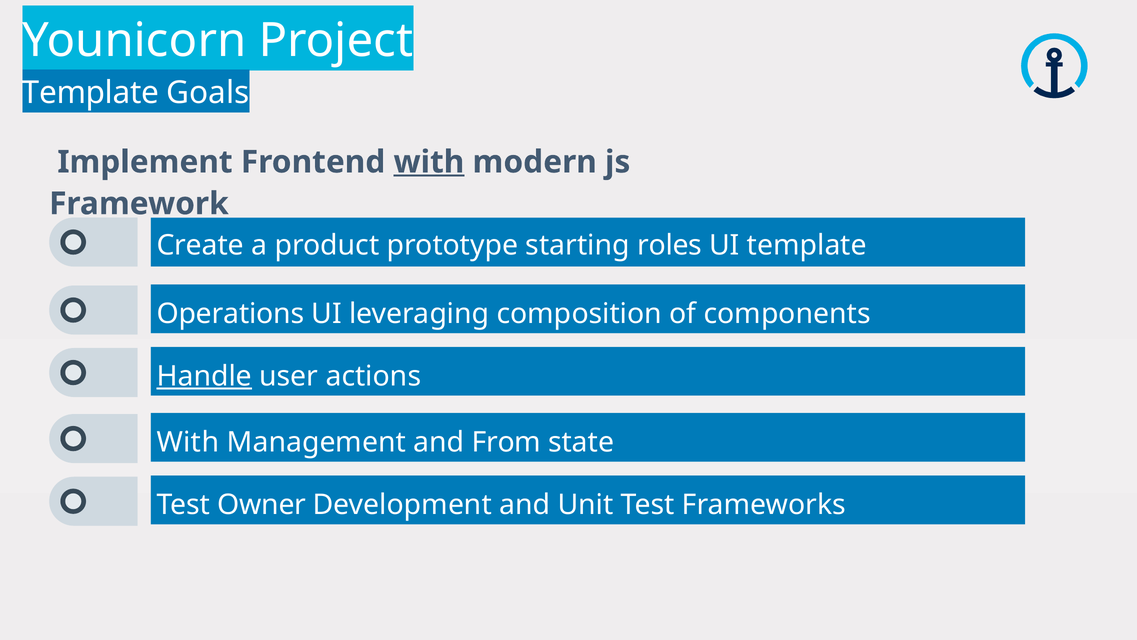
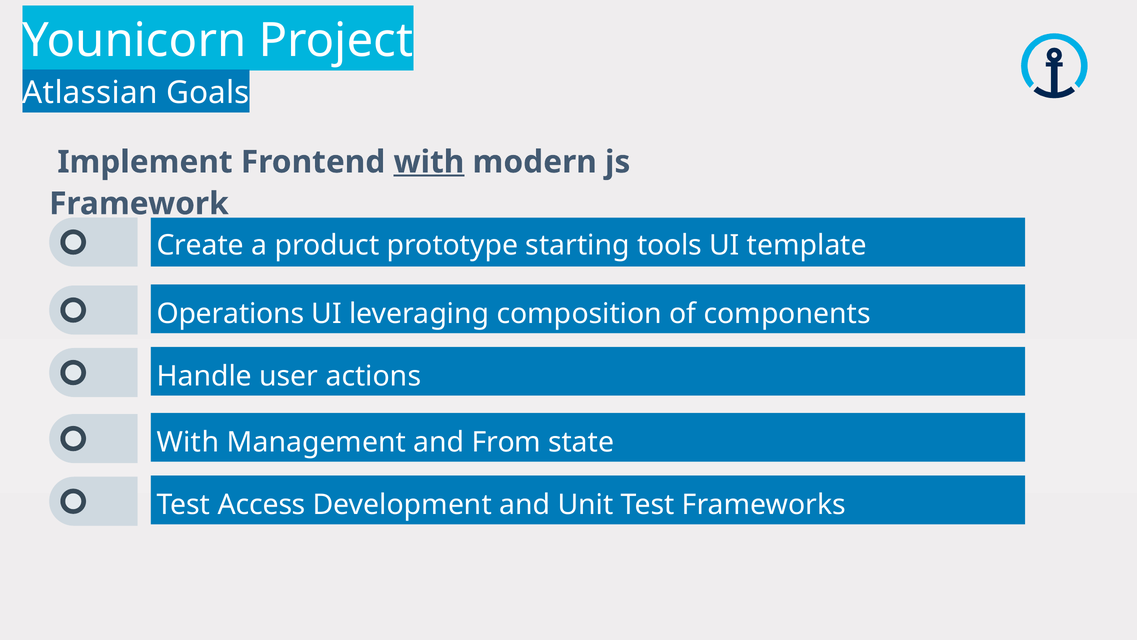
Template at (90, 93): Template -> Atlassian
roles: roles -> tools
Handle underline: present -> none
Owner: Owner -> Access
